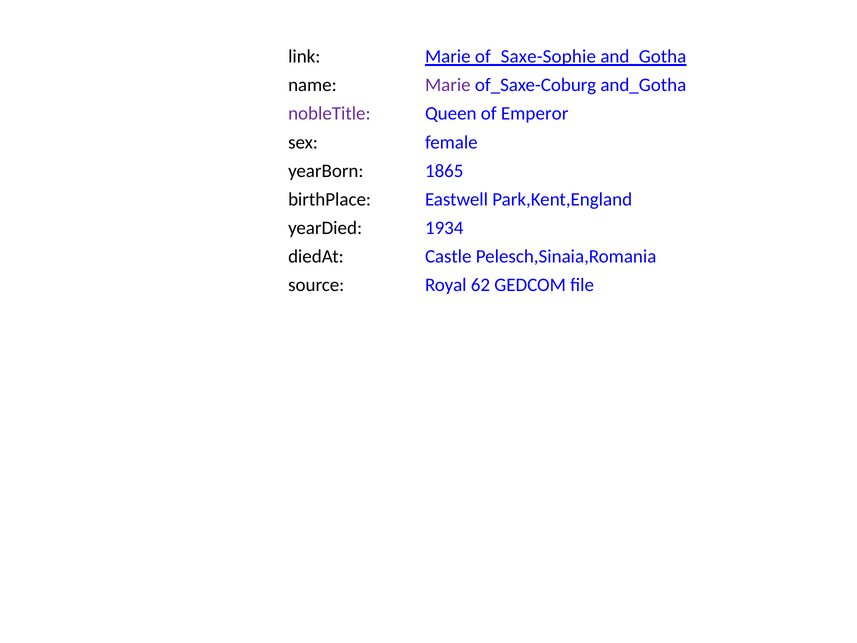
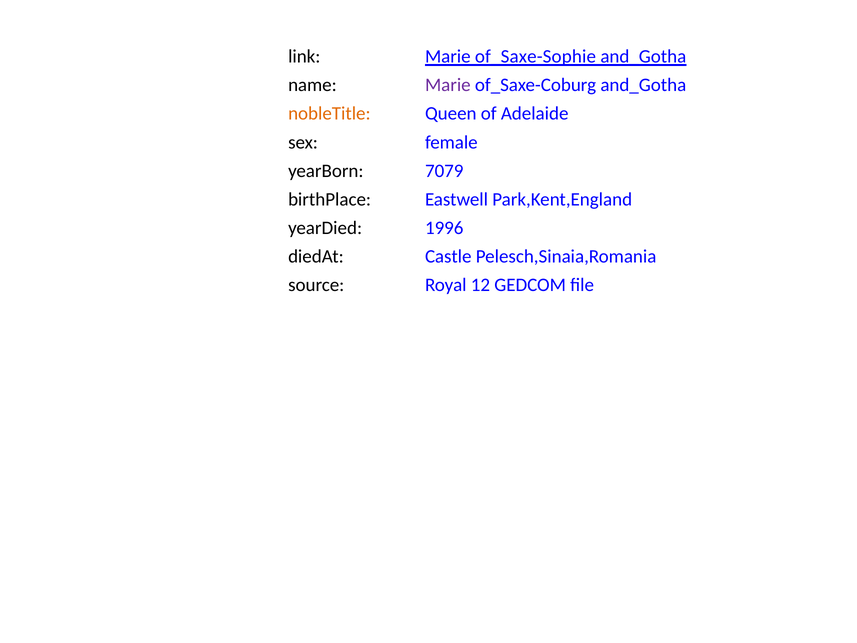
nobleTitle colour: purple -> orange
Emperor: Emperor -> Adelaide
1865: 1865 -> 7079
1934: 1934 -> 1996
62: 62 -> 12
